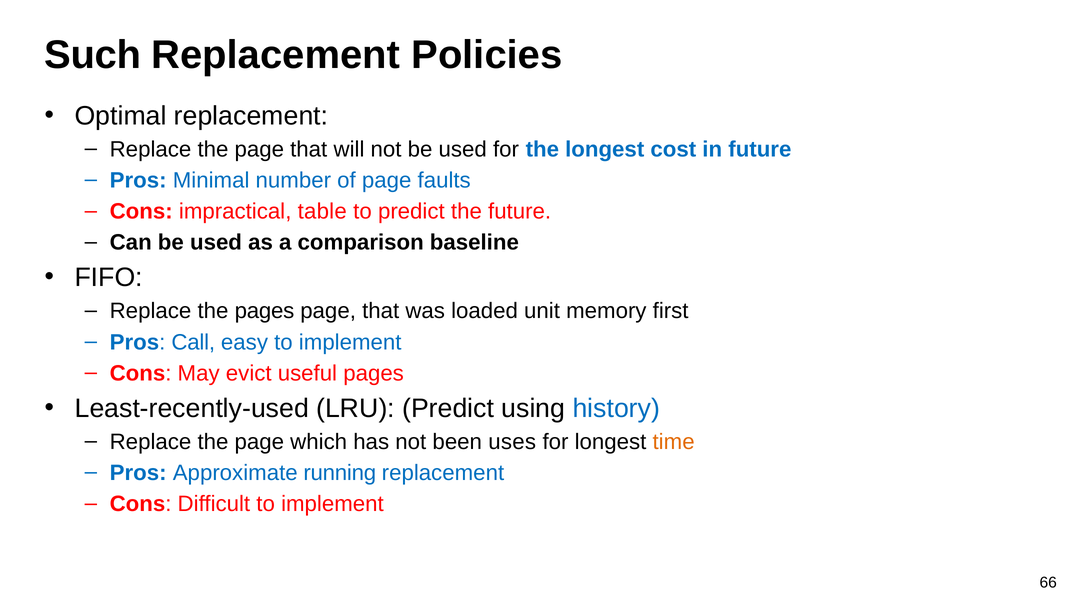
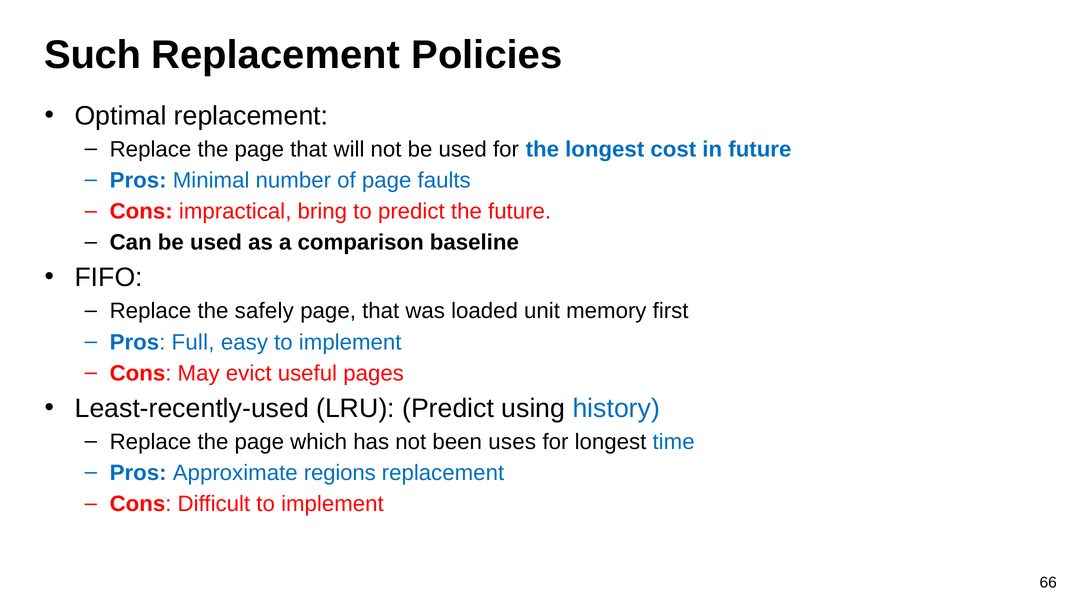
table: table -> bring
the pages: pages -> safely
Call: Call -> Full
time colour: orange -> blue
running: running -> regions
